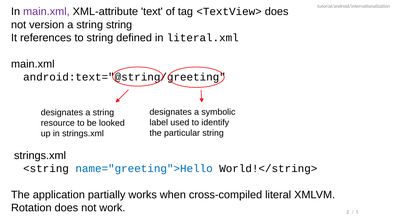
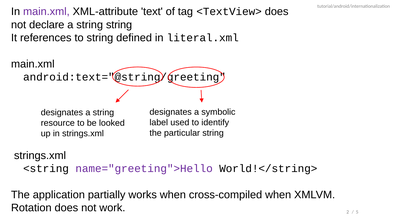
version: version -> declare
name="greeting">Hello colour: blue -> purple
cross-compiled literal: literal -> when
